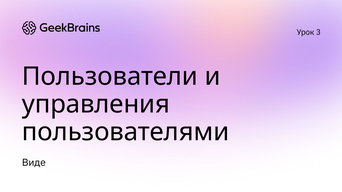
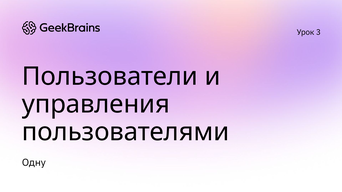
Виде: Виде -> Одну
